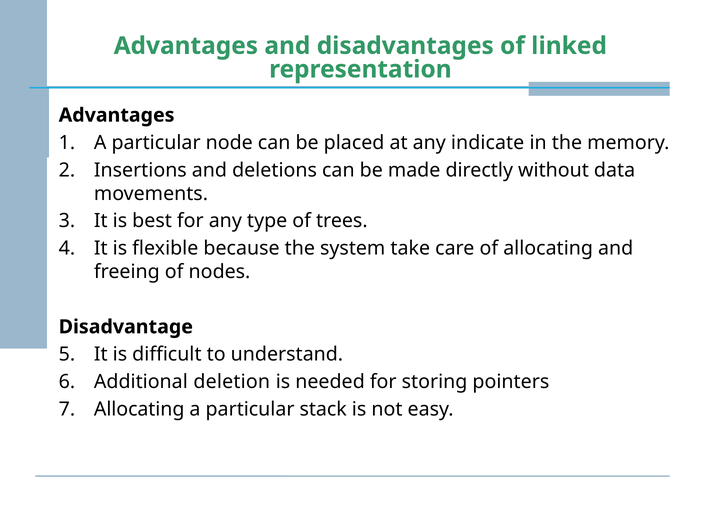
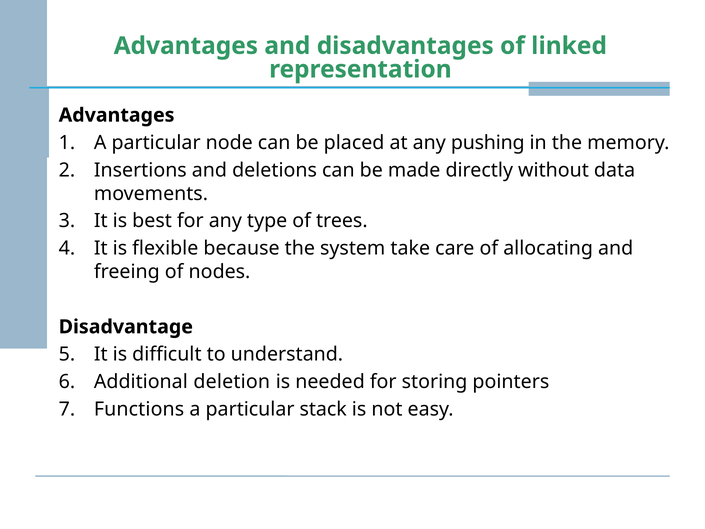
indicate: indicate -> pushing
Allocating at (139, 409): Allocating -> Functions
